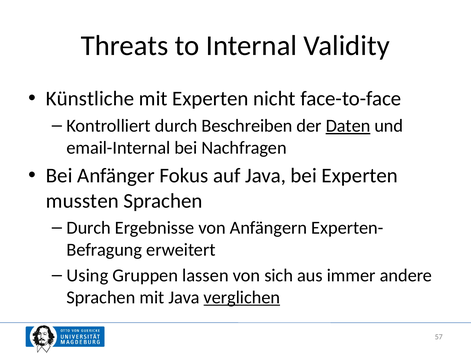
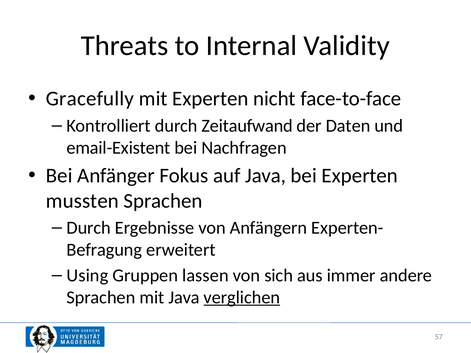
Künstliche: Künstliche -> Gracefully
Beschreiben: Beschreiben -> Zeitaufwand
Daten underline: present -> none
email-Internal: email-Internal -> email-Existent
